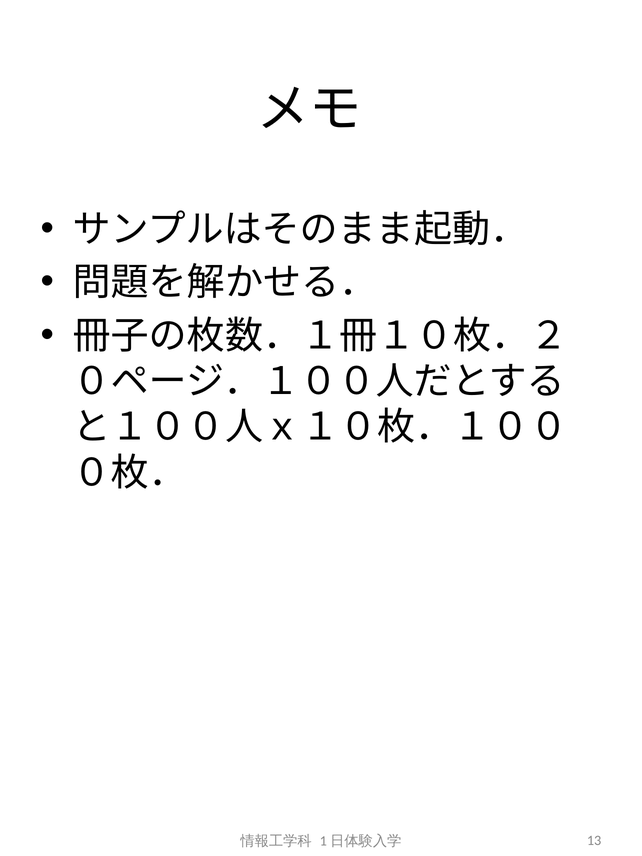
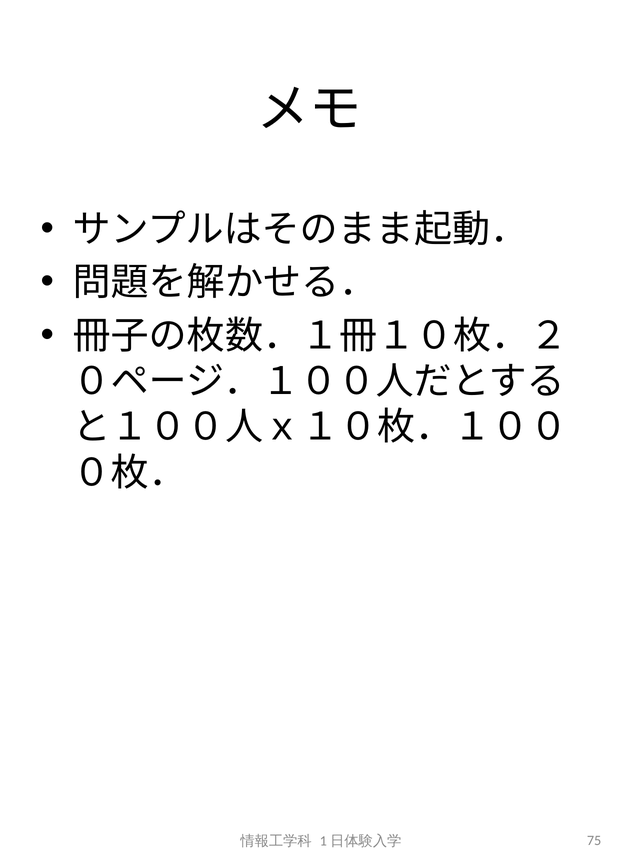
13: 13 -> 75
